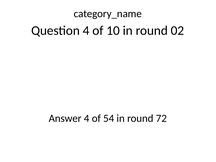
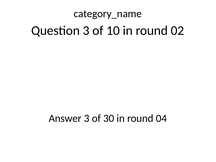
Question 4: 4 -> 3
Answer 4: 4 -> 3
54: 54 -> 30
72: 72 -> 04
